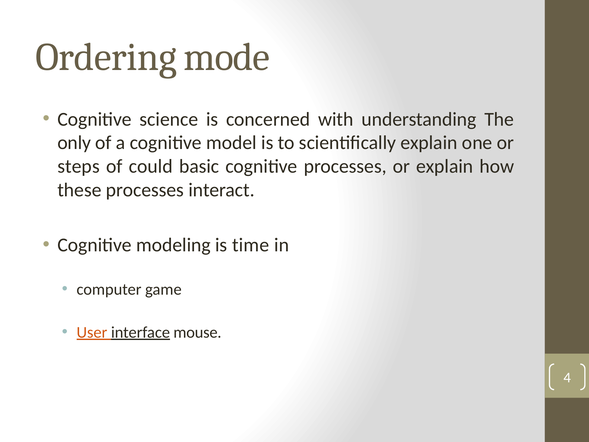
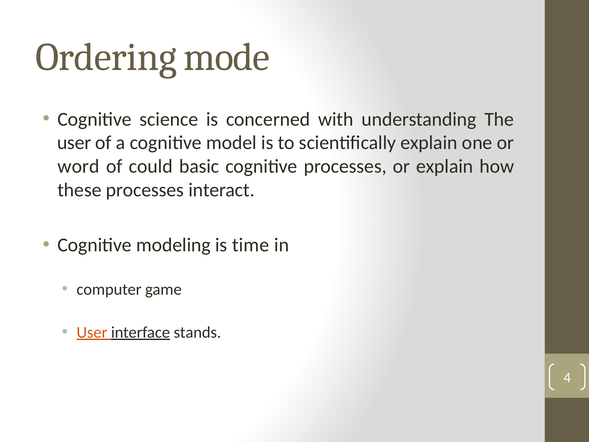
only at (74, 143): only -> user
steps: steps -> word
mouse: mouse -> stands
